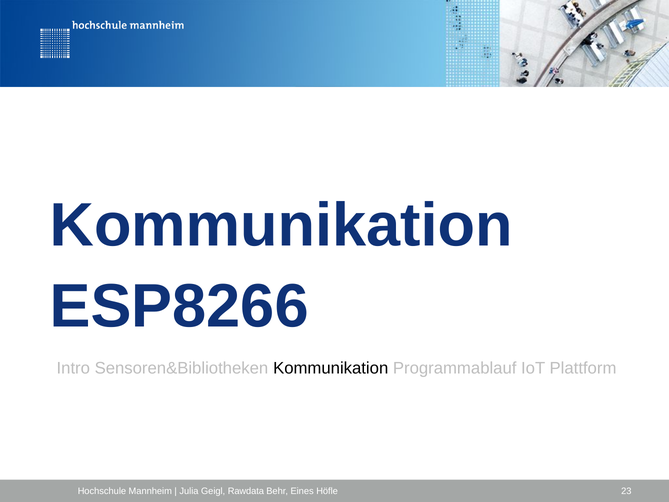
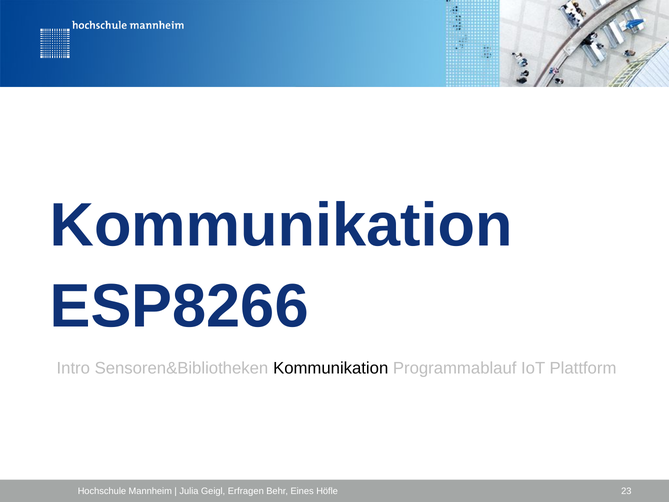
Rawdata: Rawdata -> Erfragen
